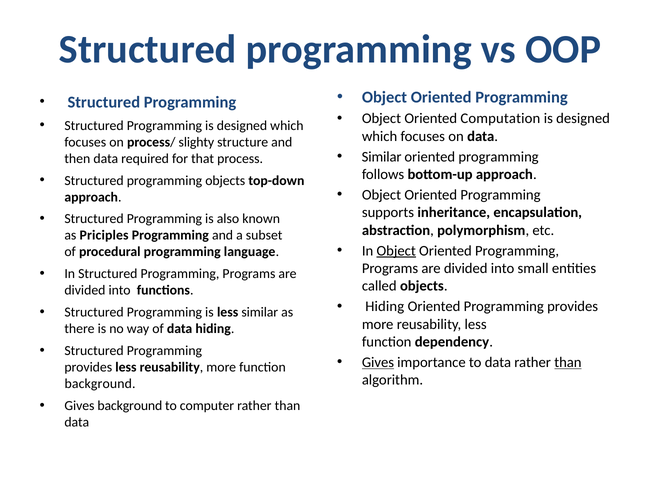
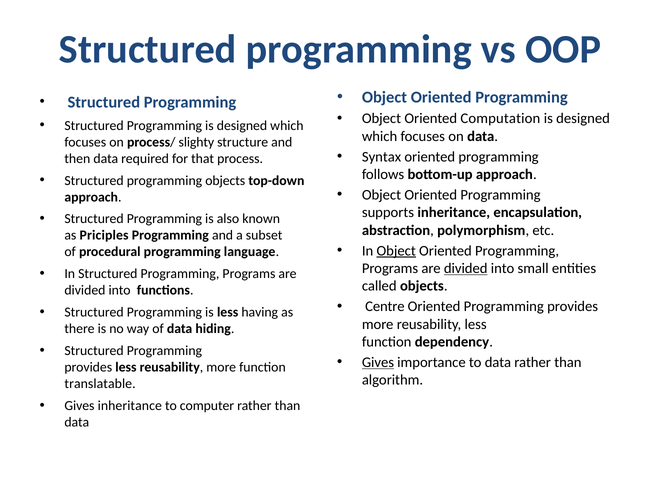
Similar at (382, 157): Similar -> Syntax
divided at (466, 268) underline: none -> present
Hiding at (385, 306): Hiding -> Centre
less similar: similar -> having
than at (568, 362) underline: present -> none
background at (100, 383): background -> translatable
Gives background: background -> inheritance
